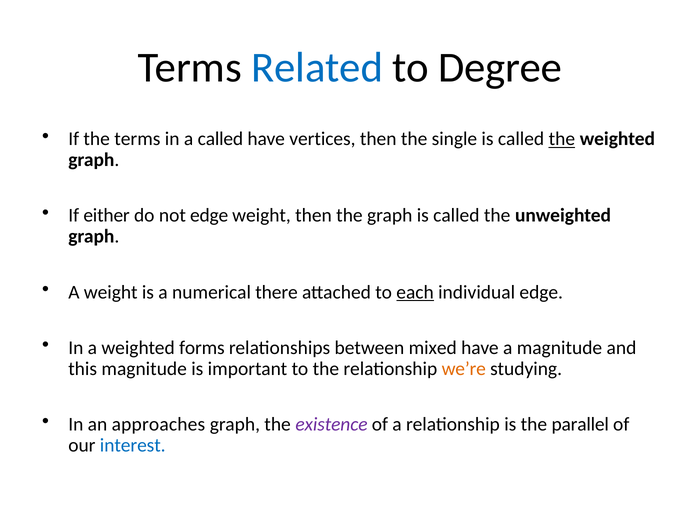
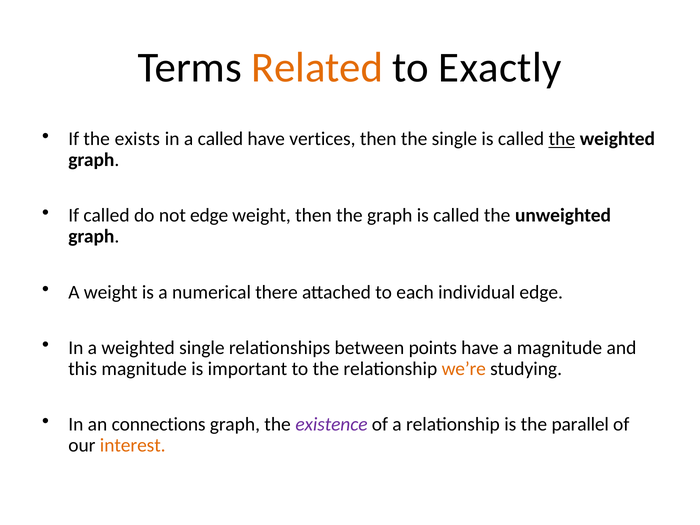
Related colour: blue -> orange
Degree: Degree -> Exactly
the terms: terms -> exists
If either: either -> called
each underline: present -> none
weighted forms: forms -> single
mixed: mixed -> points
approaches: approaches -> connections
interest colour: blue -> orange
